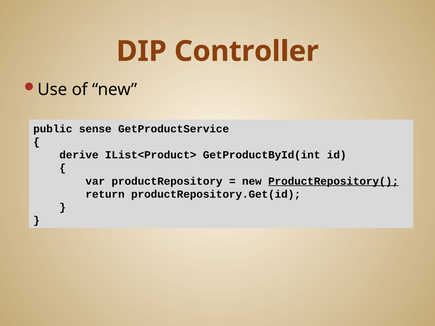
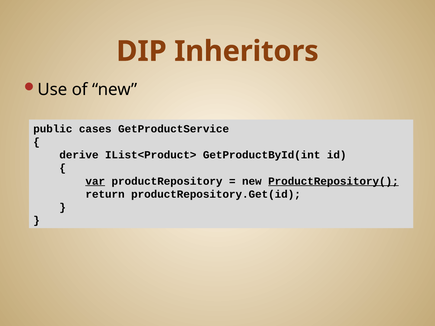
Controller: Controller -> Inheritors
sense: sense -> cases
var underline: none -> present
